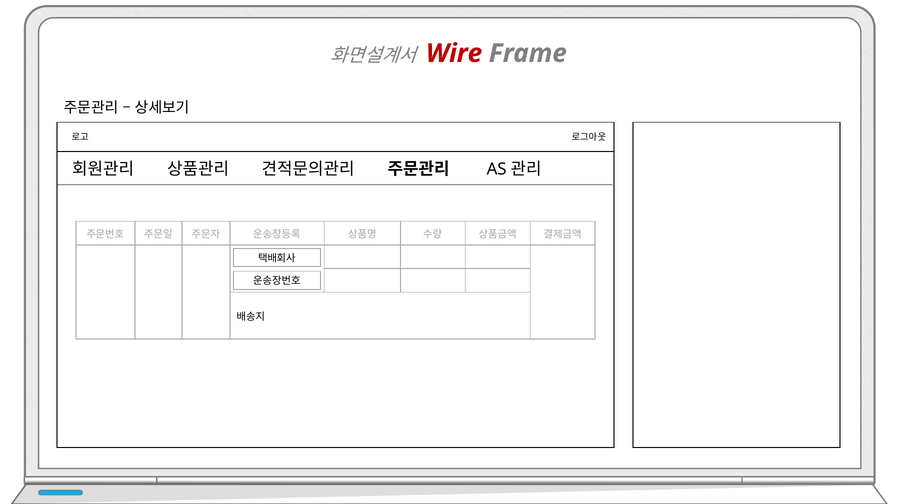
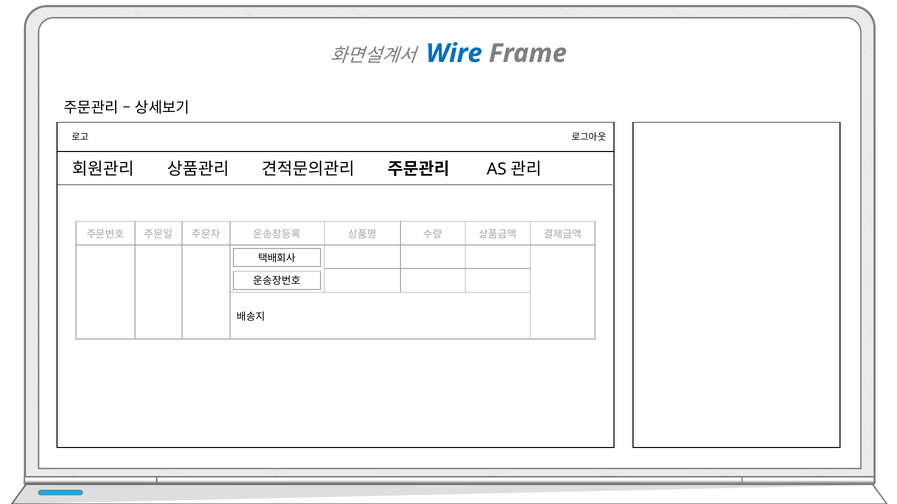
Wire colour: red -> blue
